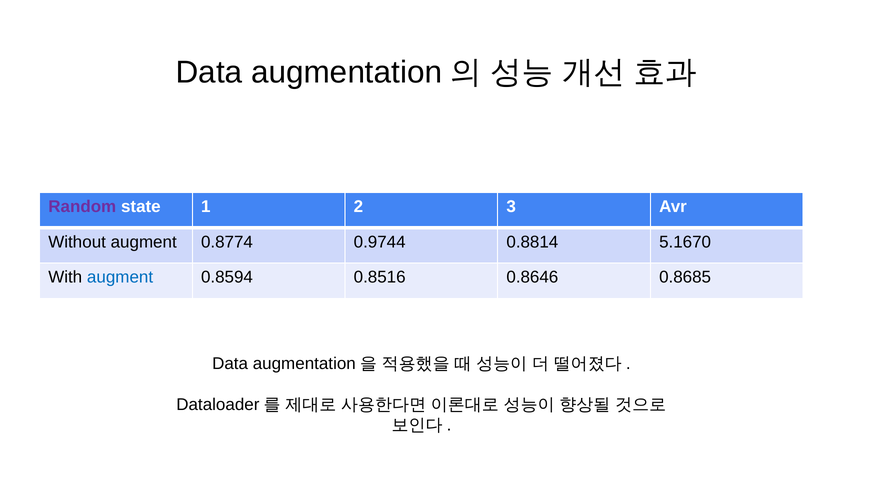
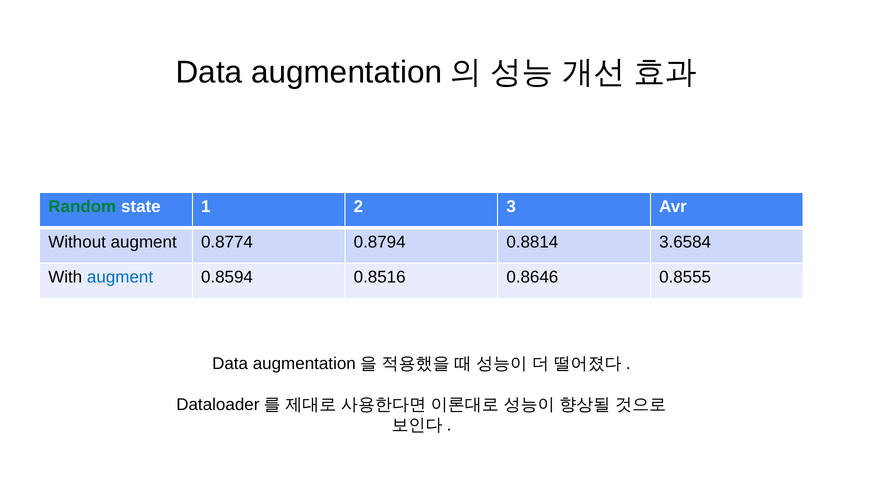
Random colour: purple -> green
0.9744: 0.9744 -> 0.8794
5.1670: 5.1670 -> 3.6584
0.8685: 0.8685 -> 0.8555
